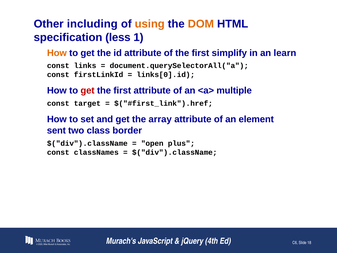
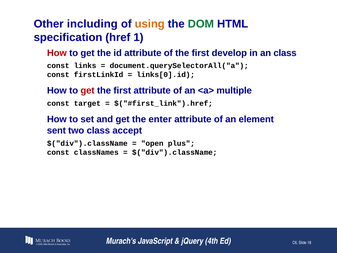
DOM colour: orange -> green
less: less -> href
How at (57, 53) colour: orange -> red
simplify: simplify -> develop
an learn: learn -> class
array: array -> enter
border: border -> accept
